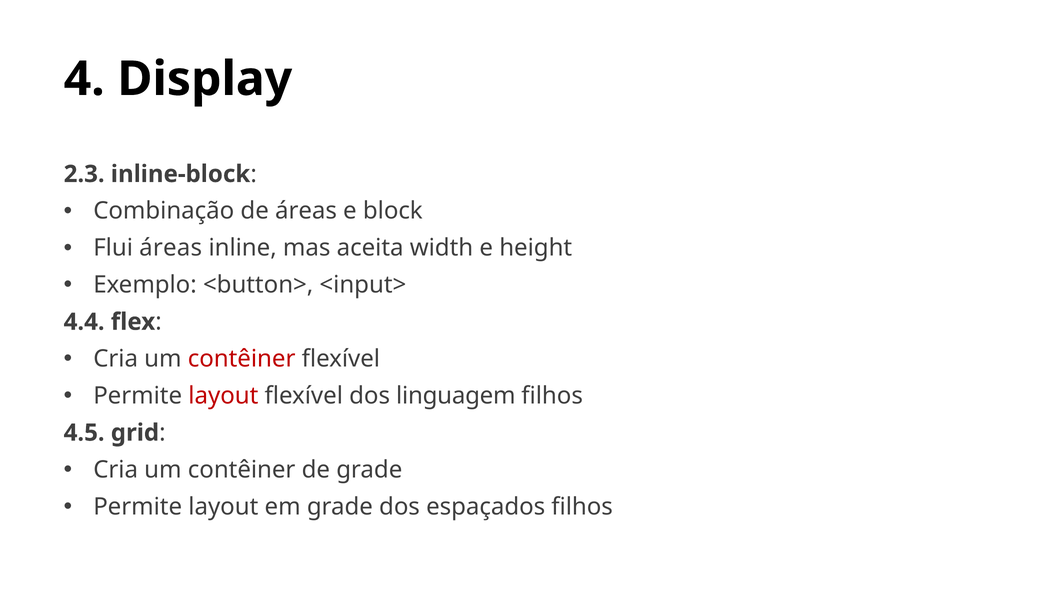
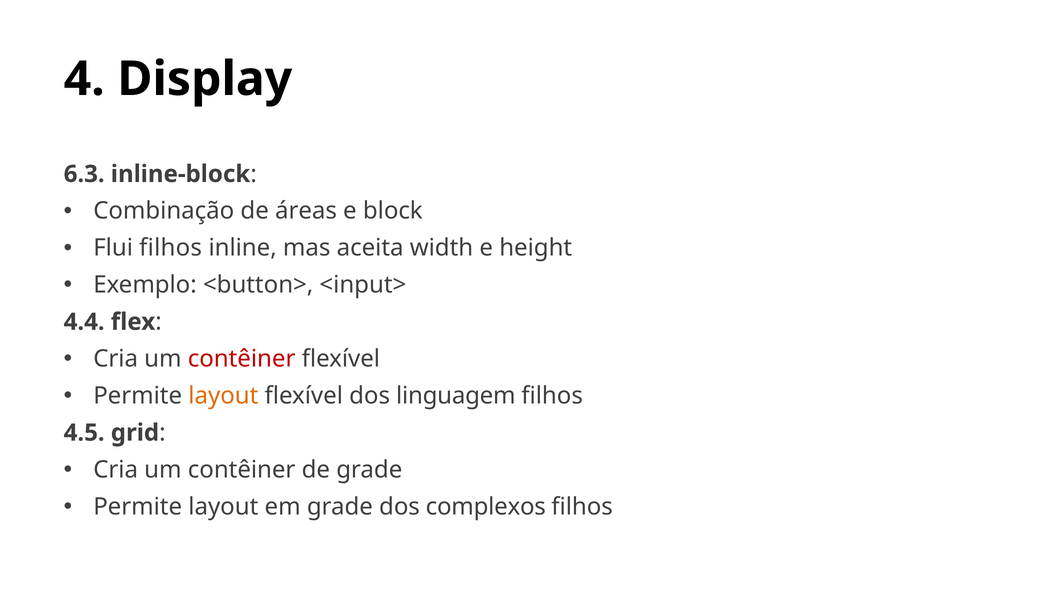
2.3: 2.3 -> 6.3
Flui áreas: áreas -> filhos
layout at (223, 396) colour: red -> orange
espaçados: espaçados -> complexos
